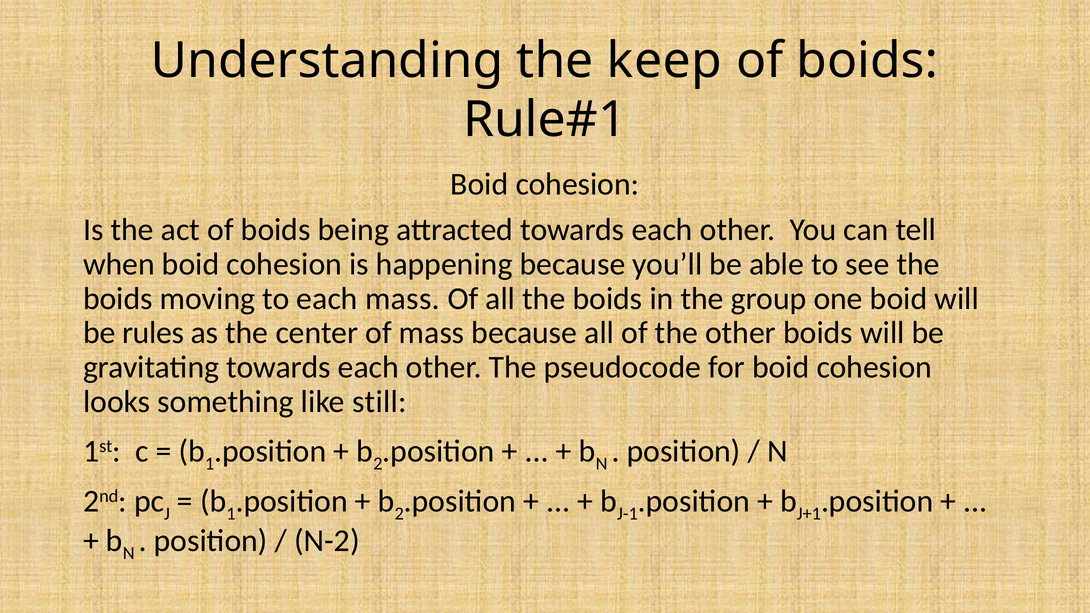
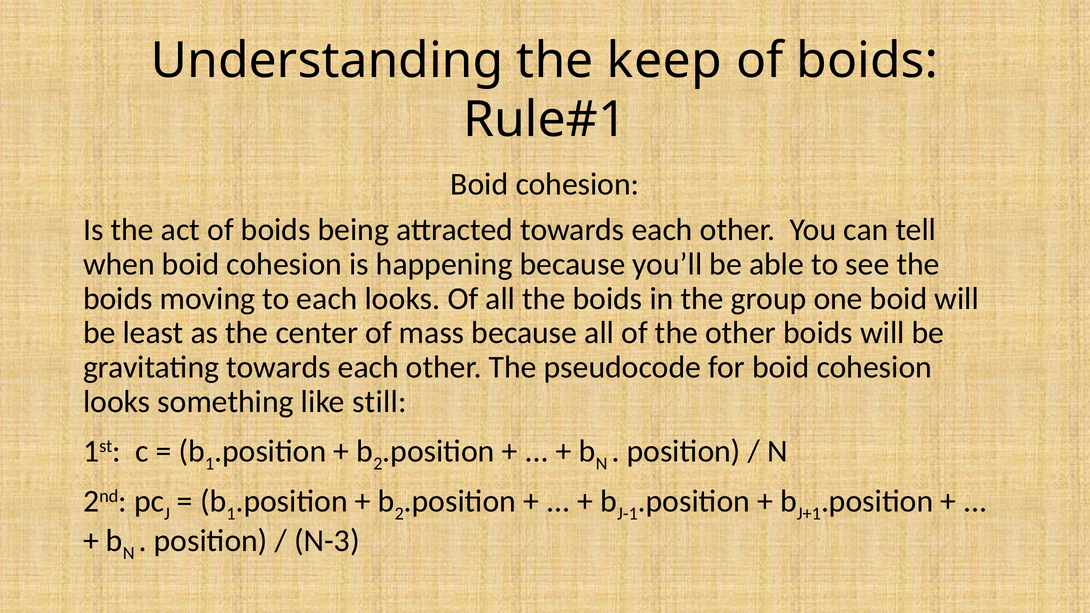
each mass: mass -> looks
rules: rules -> least
N-2: N-2 -> N-3
